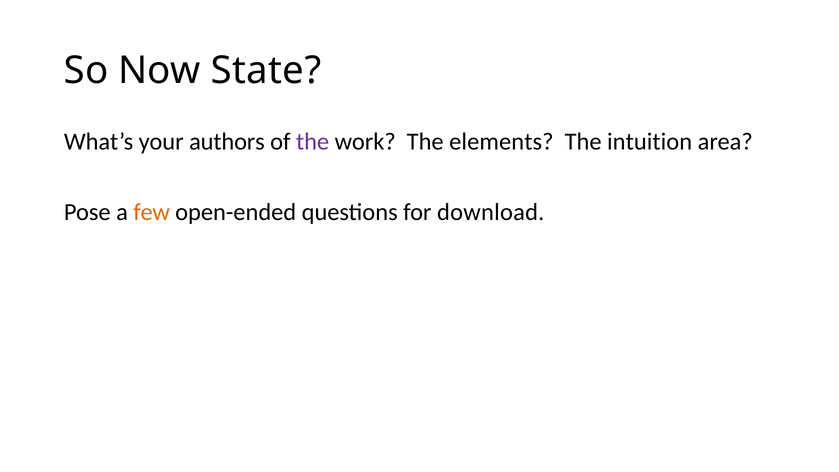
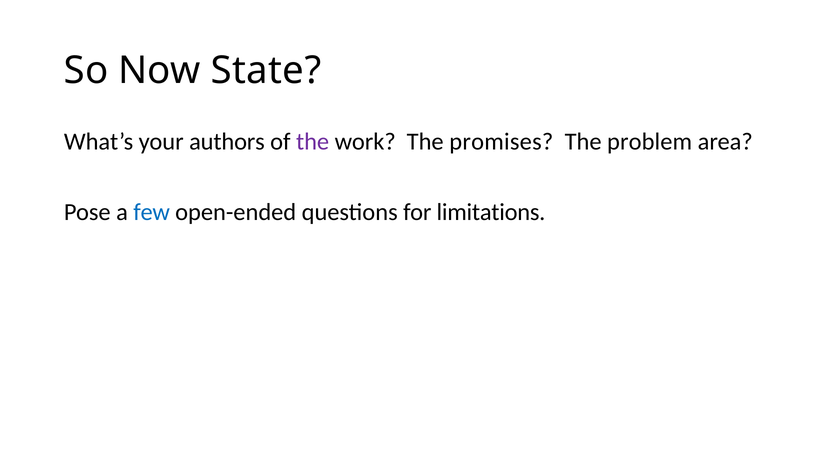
elements: elements -> promises
intuition: intuition -> problem
few colour: orange -> blue
download: download -> limitations
